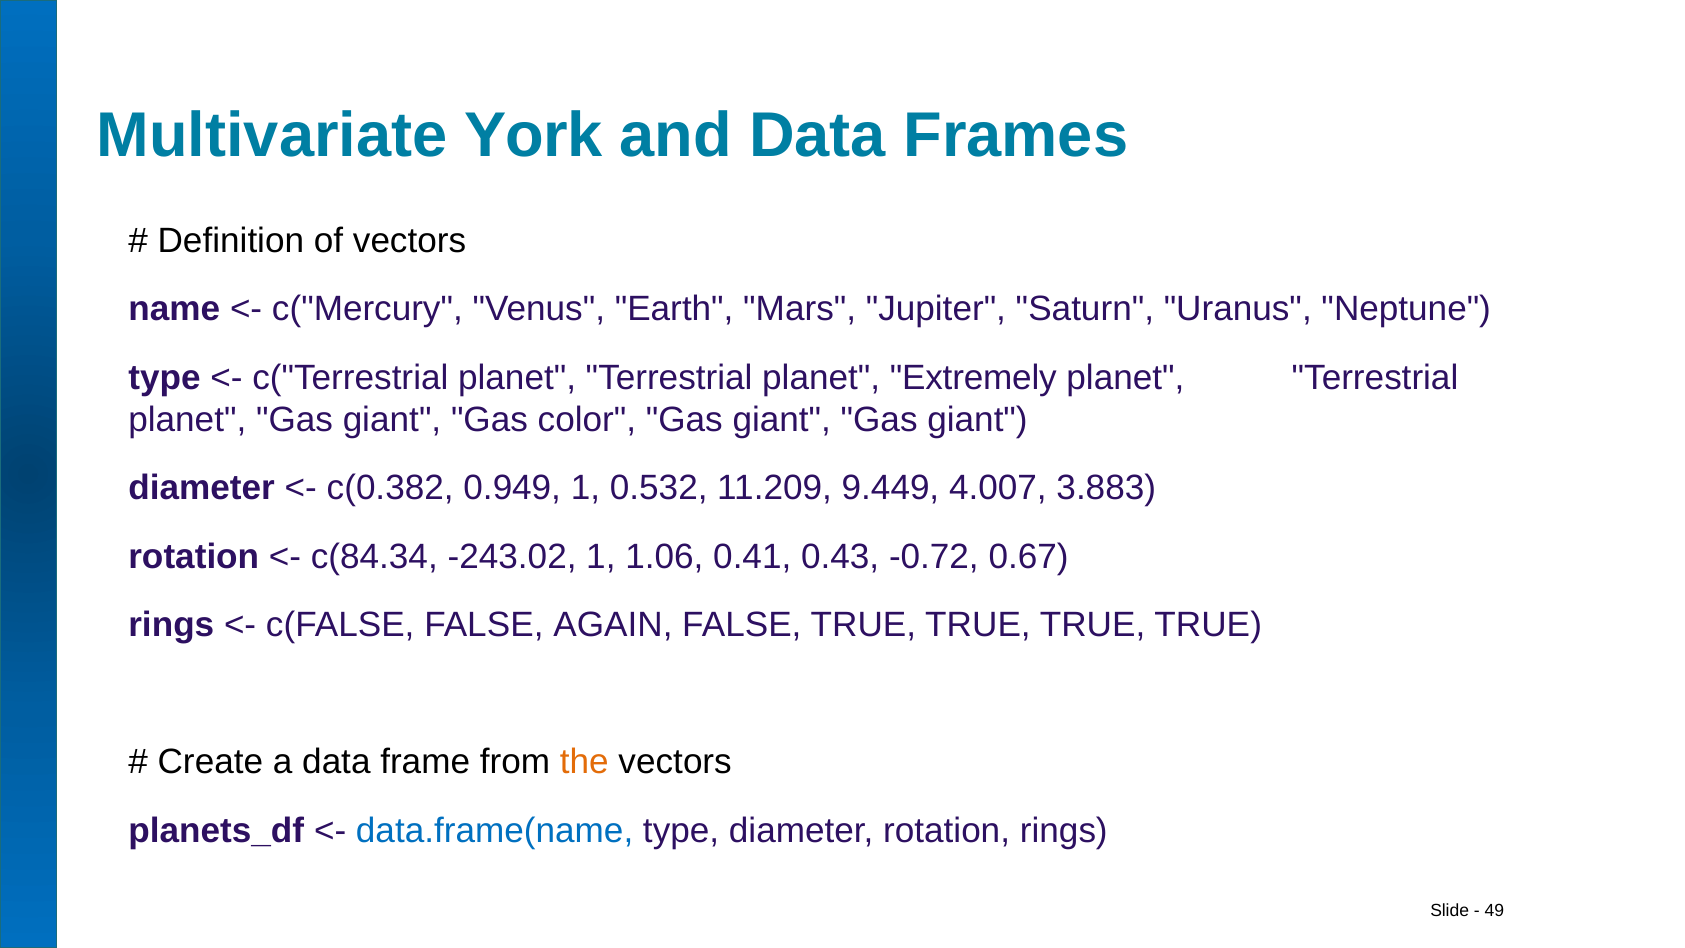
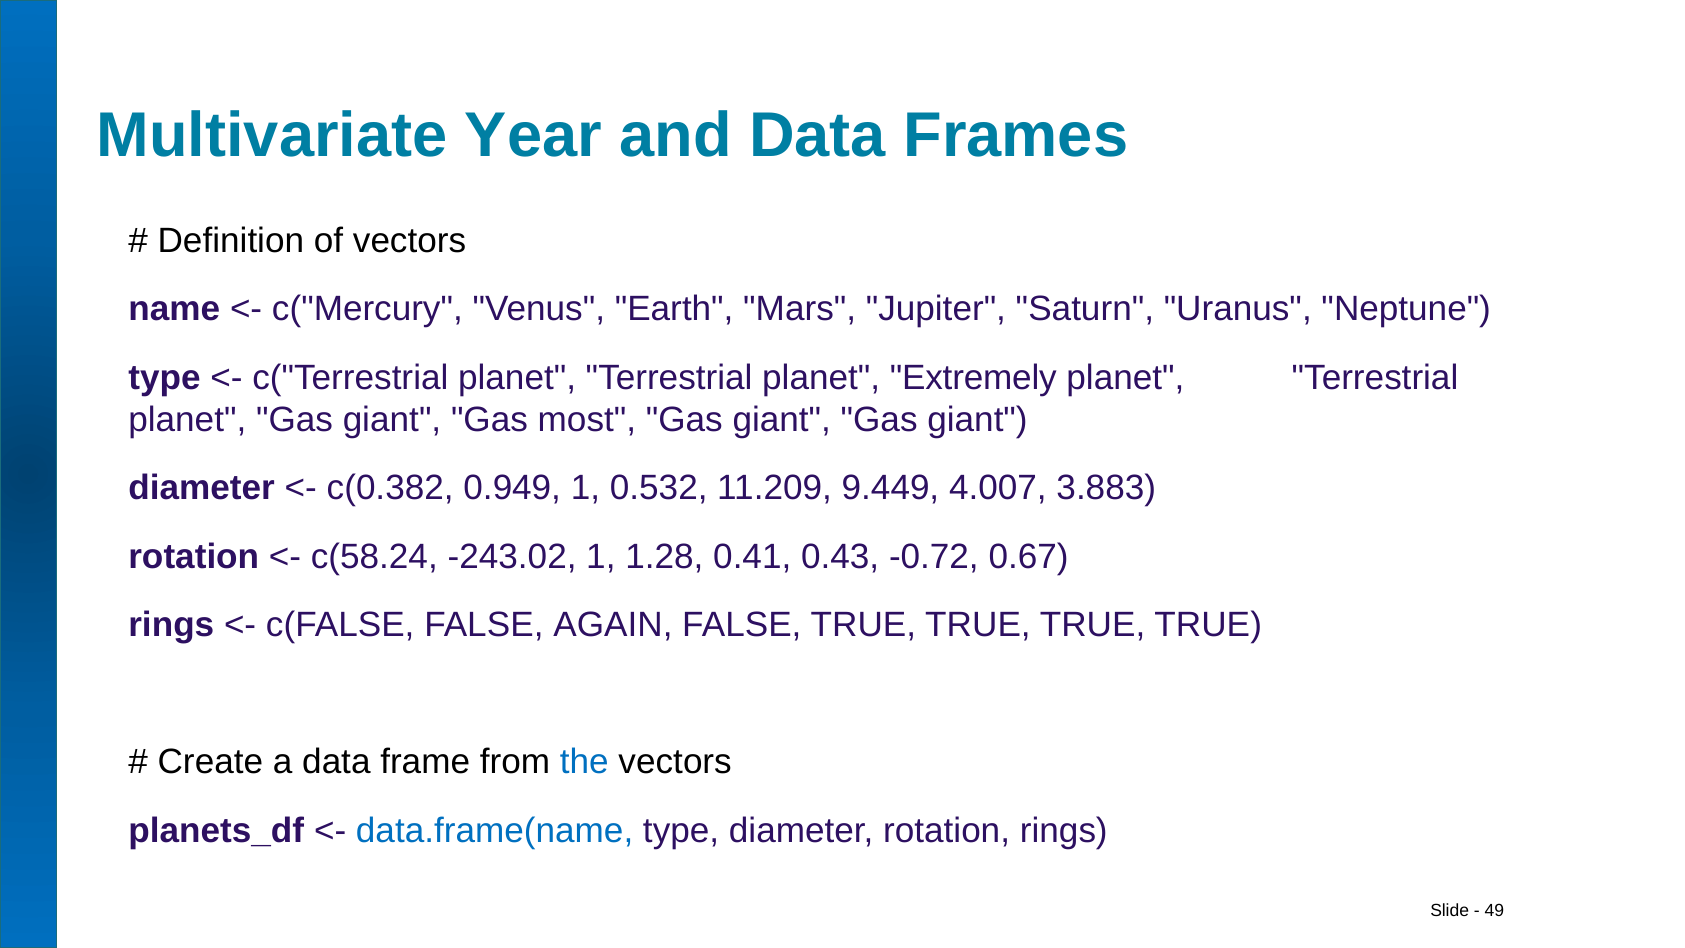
York: York -> Year
color: color -> most
c(84.34: c(84.34 -> c(58.24
1.06: 1.06 -> 1.28
the colour: orange -> blue
